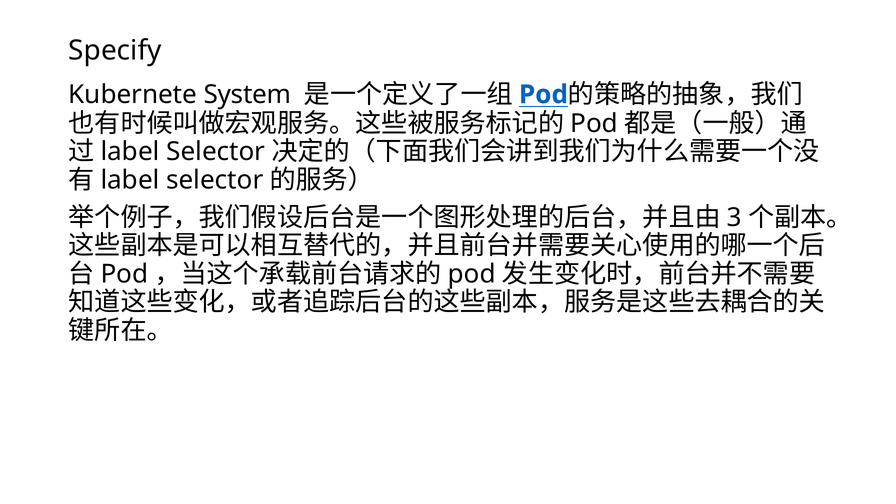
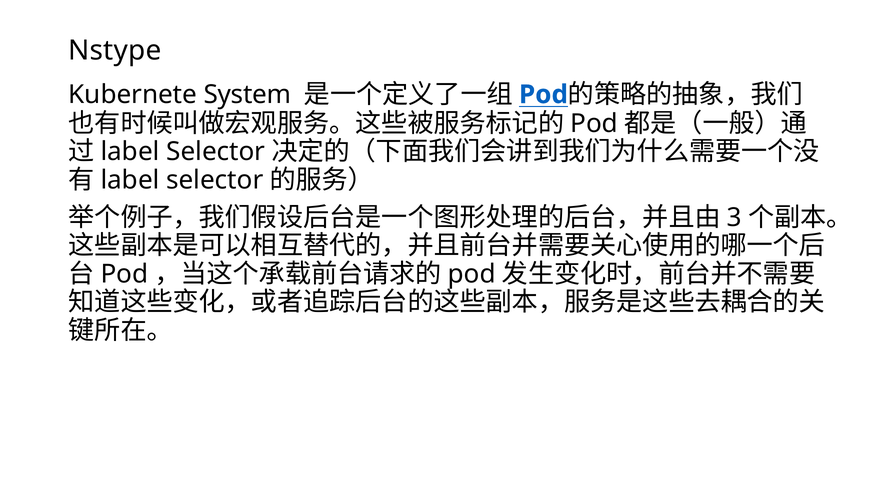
Specify: Specify -> Nstype
